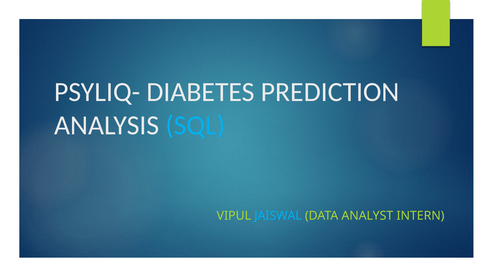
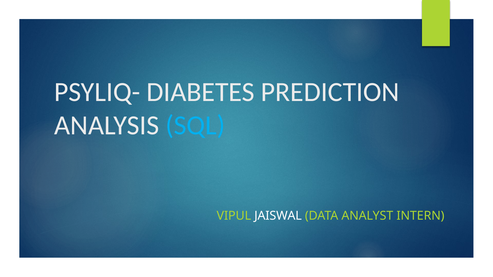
JAISWAL colour: light blue -> white
